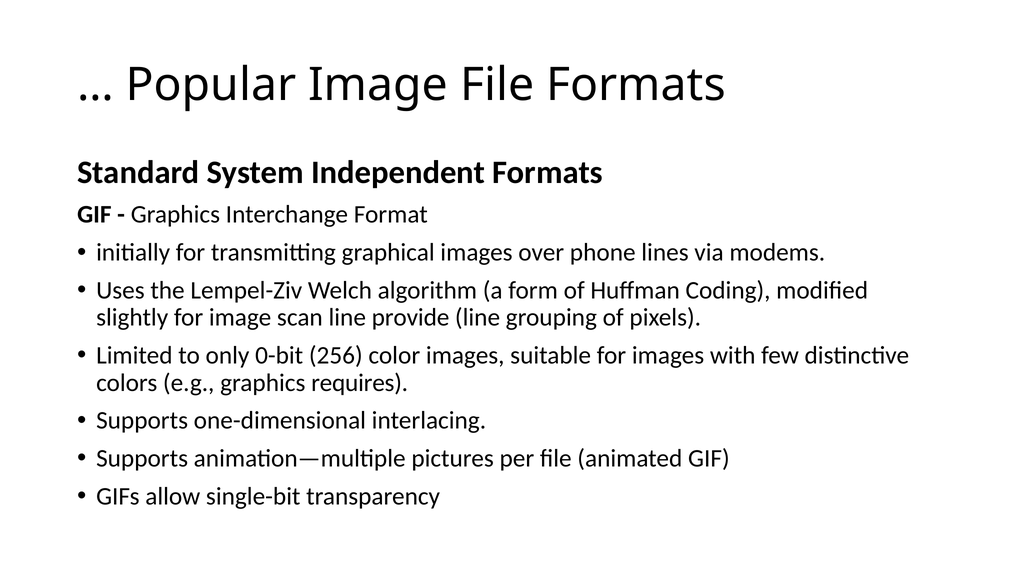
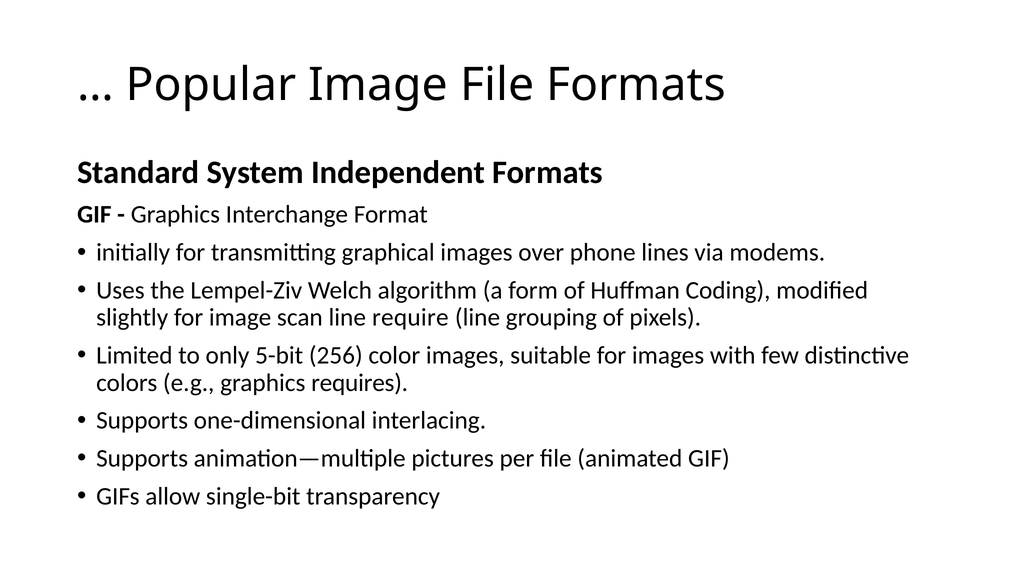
provide: provide -> require
0-bit: 0-bit -> 5-bit
